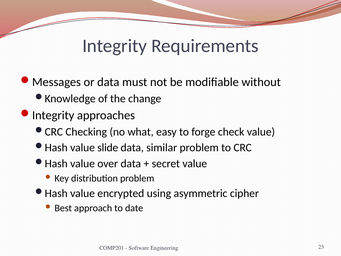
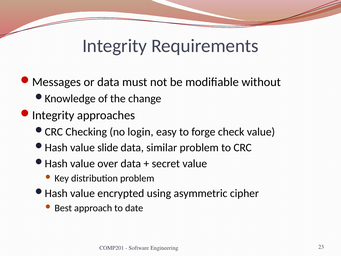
what: what -> login
